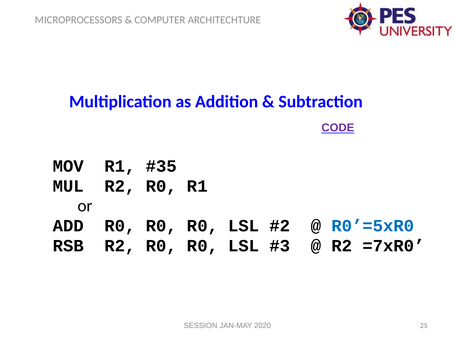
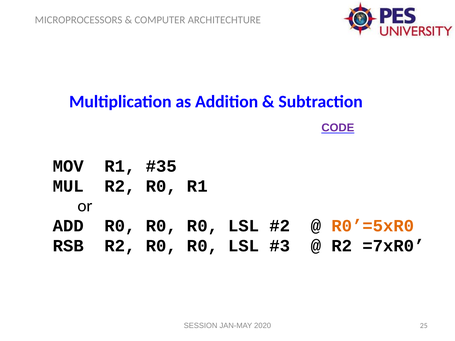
R0’=5xR0 colour: blue -> orange
